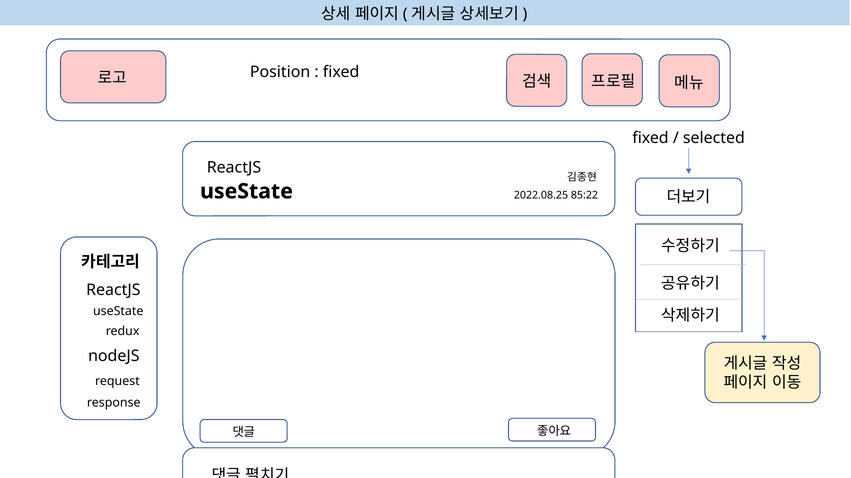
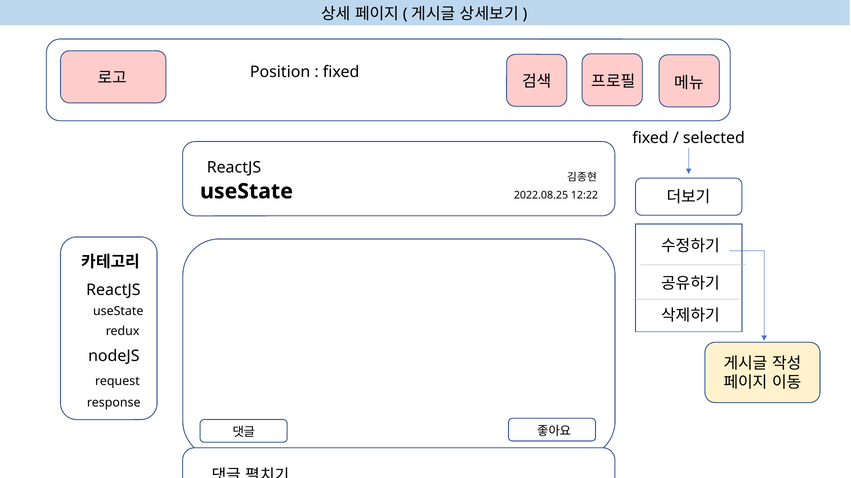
85:22: 85:22 -> 12:22
